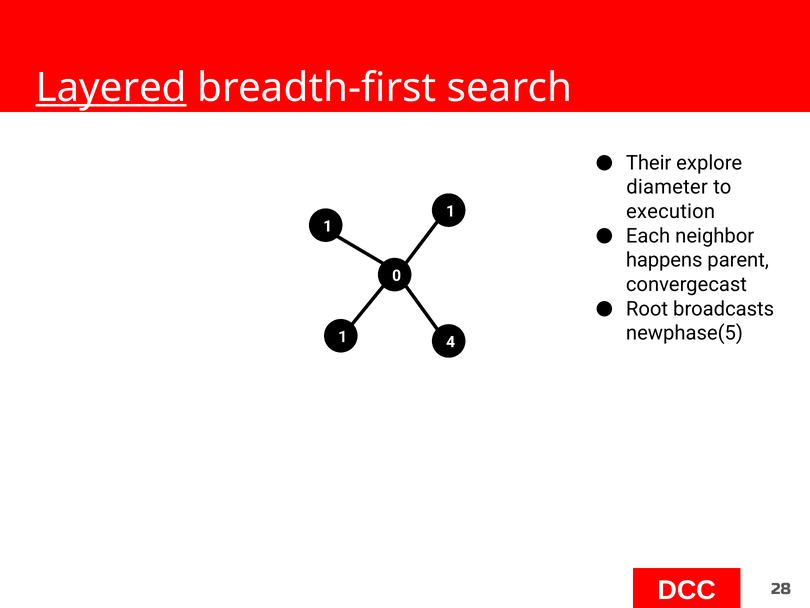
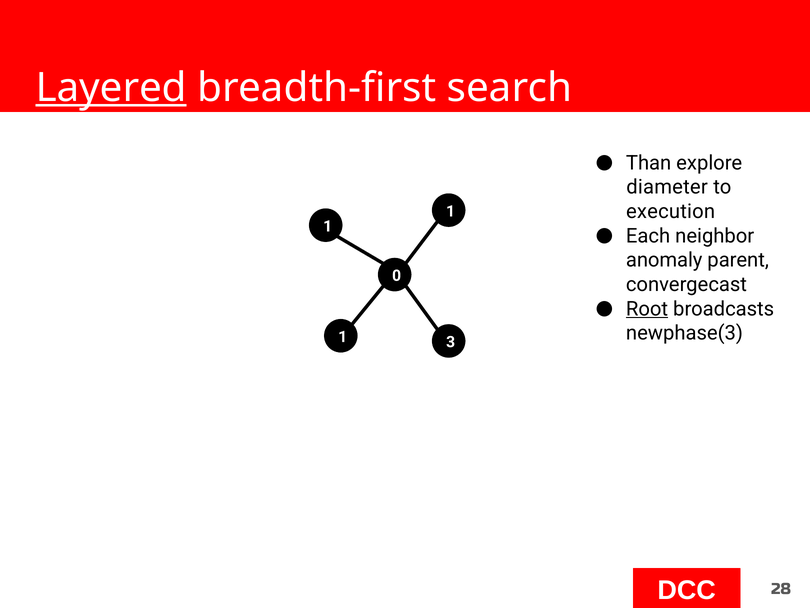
Their: Their -> Than
happens: happens -> anomaly
Root underline: none -> present
newphase(5: newphase(5 -> newphase(3
4: 4 -> 3
